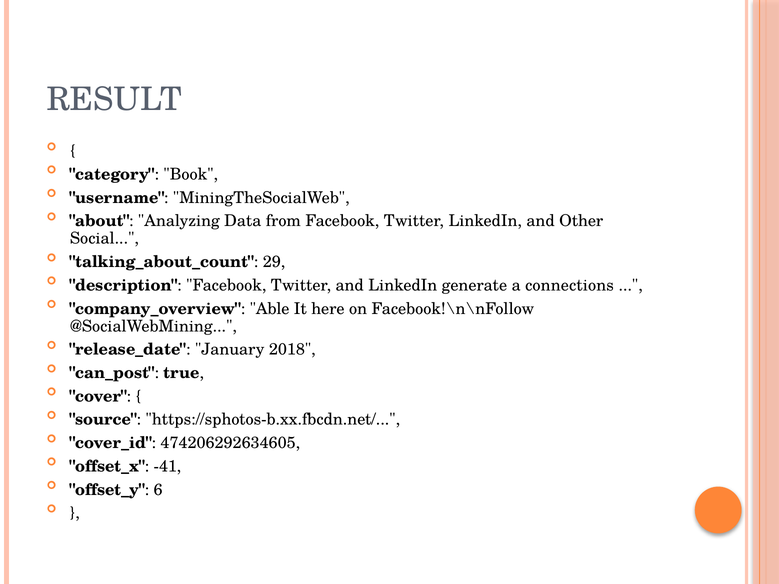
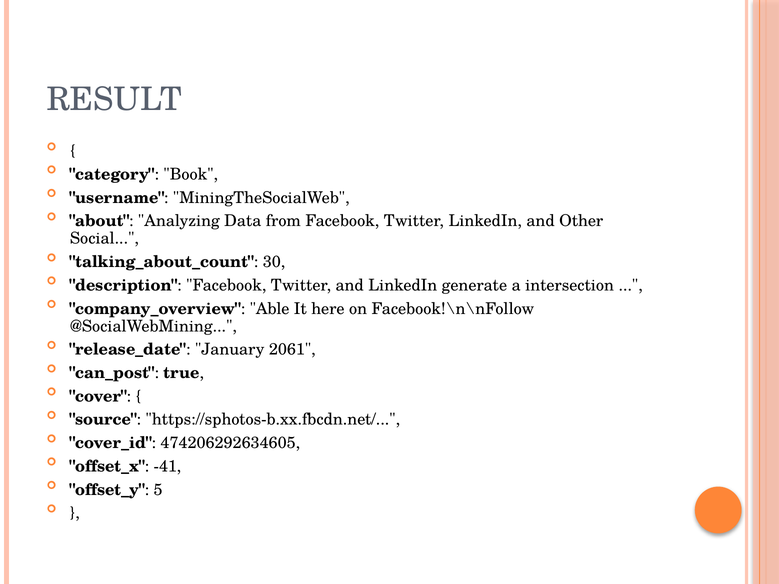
29: 29 -> 30
connections: connections -> intersection
2018: 2018 -> 2061
6: 6 -> 5
